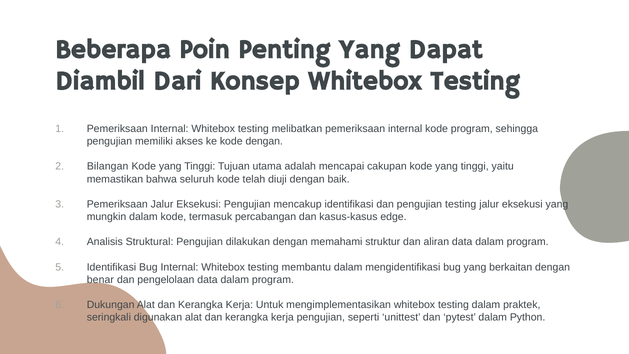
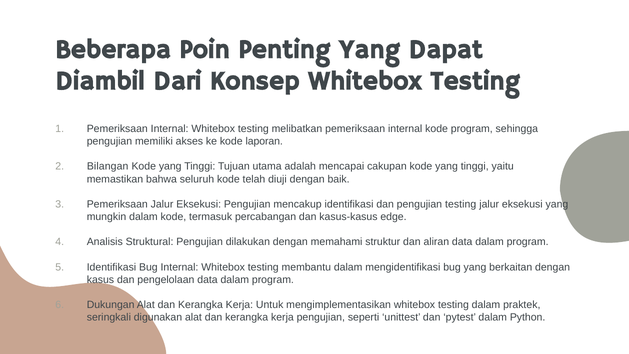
kode dengan: dengan -> laporan
benar: benar -> kasus
